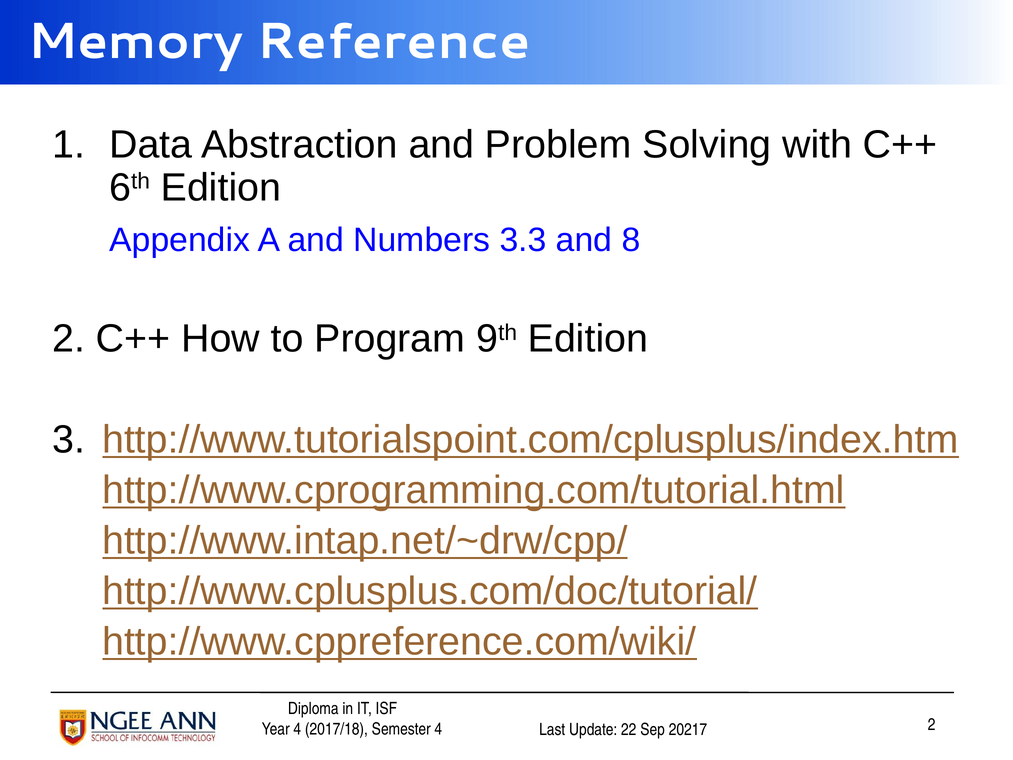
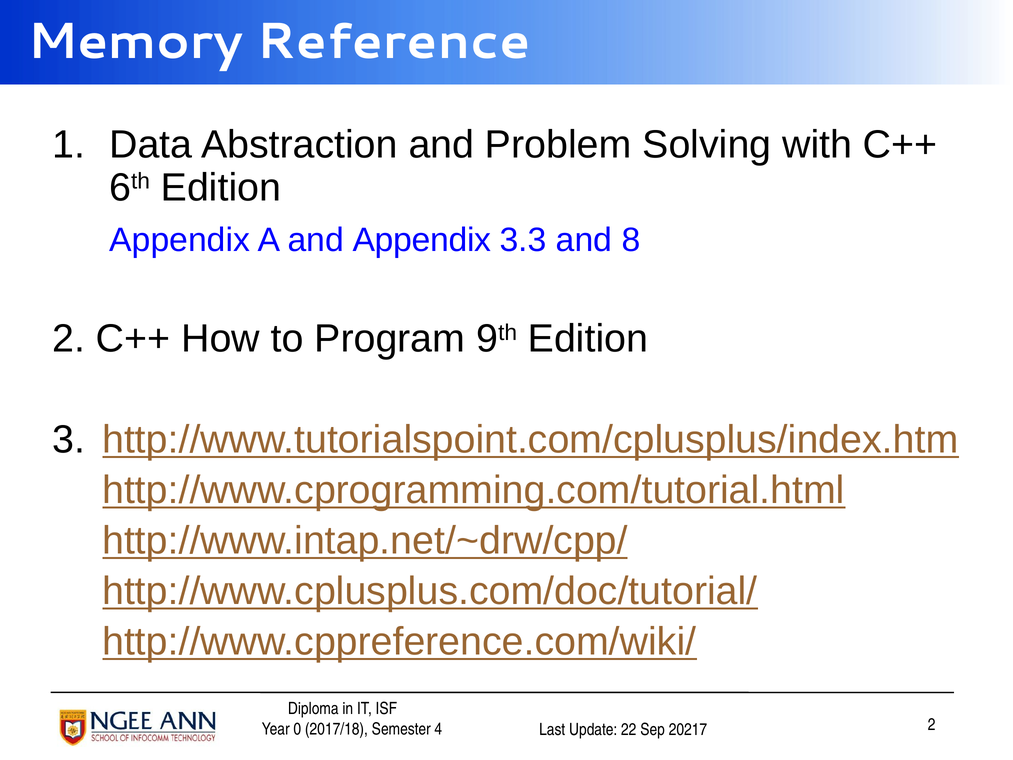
and Numbers: Numbers -> Appendix
4 at (297, 729): 4 -> 0
